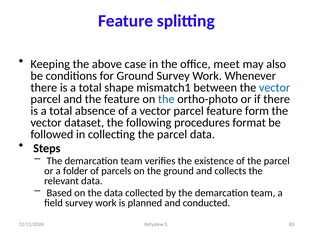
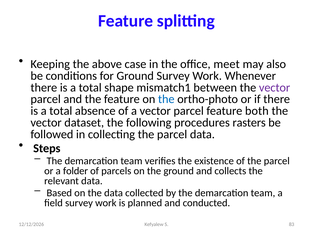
vector at (275, 87) colour: blue -> purple
form: form -> both
format: format -> rasters
